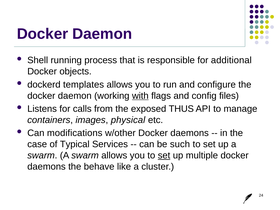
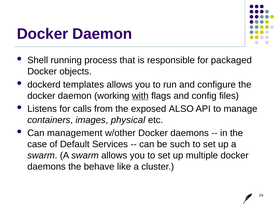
additional: additional -> packaged
THUS: THUS -> ALSO
modifications: modifications -> management
Typical: Typical -> Default
set at (164, 155) underline: present -> none
